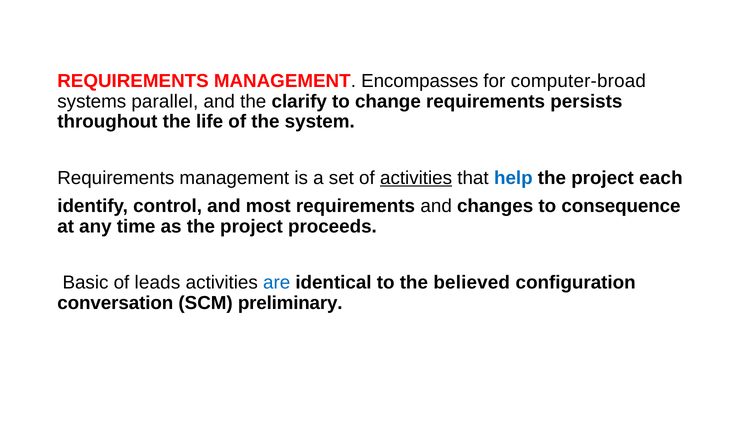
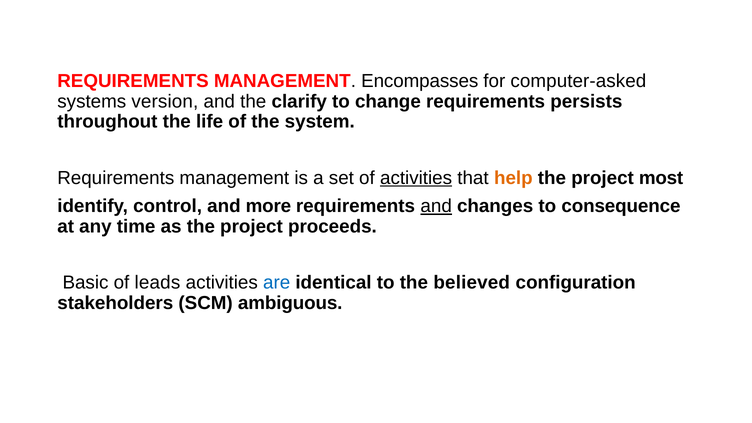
computer-broad: computer-broad -> computer-asked
parallel: parallel -> version
help colour: blue -> orange
each: each -> most
most: most -> more
and at (436, 206) underline: none -> present
conversation: conversation -> stakeholders
preliminary: preliminary -> ambiguous
